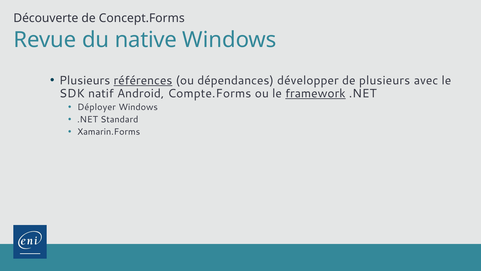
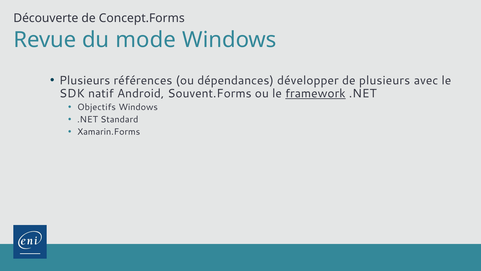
native: native -> mode
références underline: present -> none
Compte.Forms: Compte.Forms -> Souvent.Forms
Déployer: Déployer -> Objectifs
